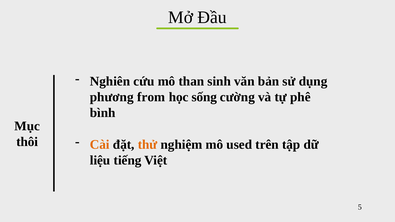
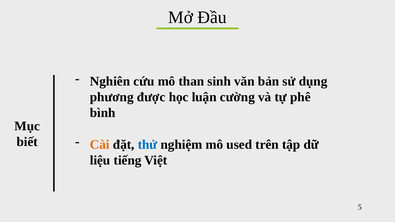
from: from -> được
sống: sống -> luận
thôi: thôi -> biết
thử colour: orange -> blue
